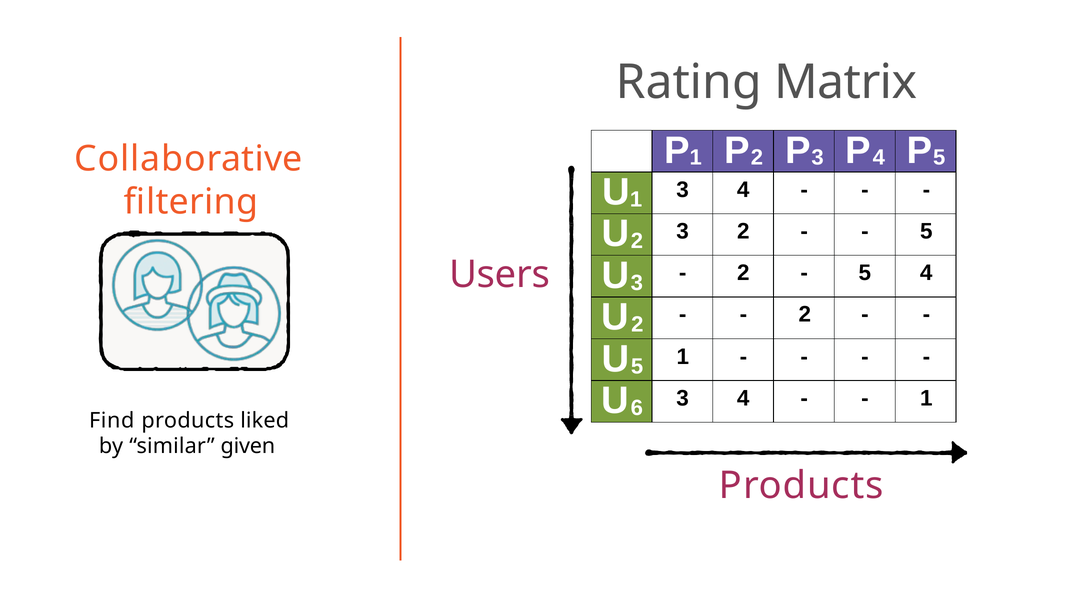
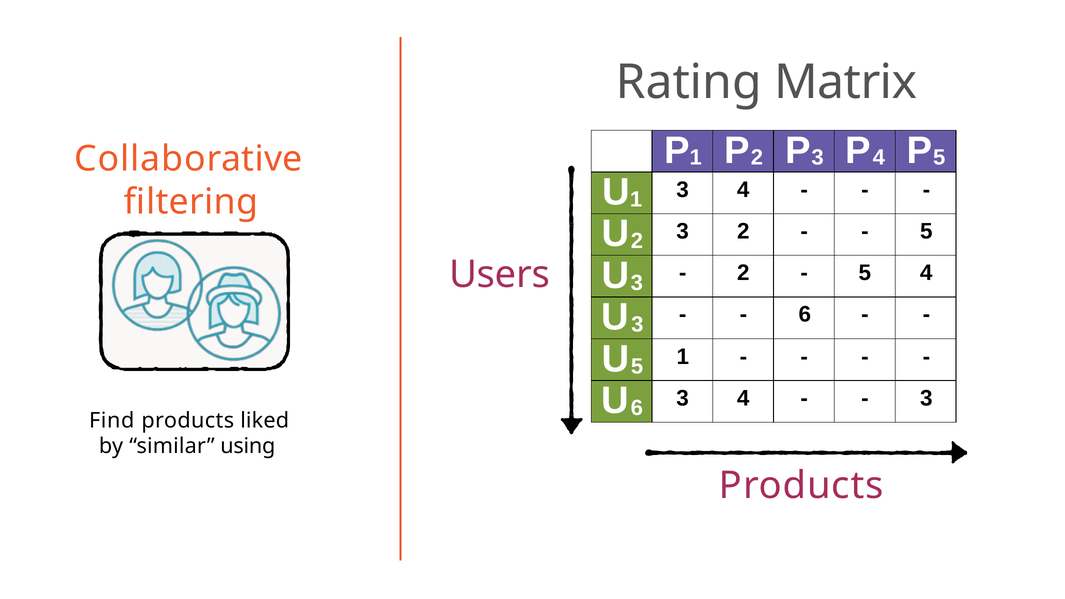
2 at (637, 325): 2 -> 3
2 at (805, 314): 2 -> 6
1 at (926, 398): 1 -> 3
given: given -> using
